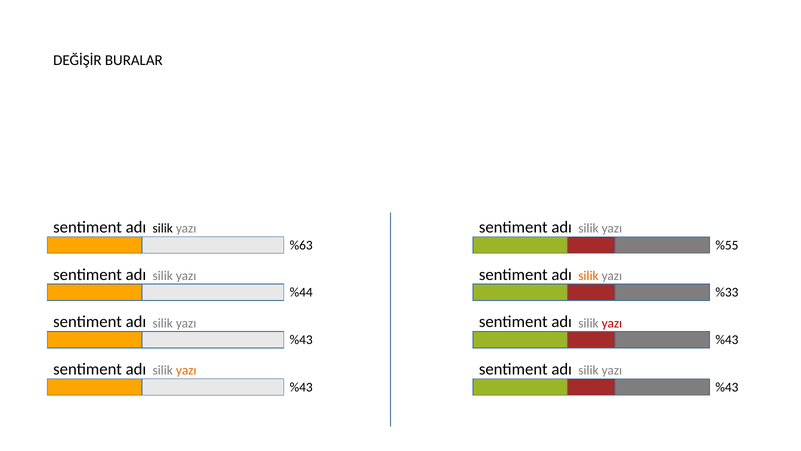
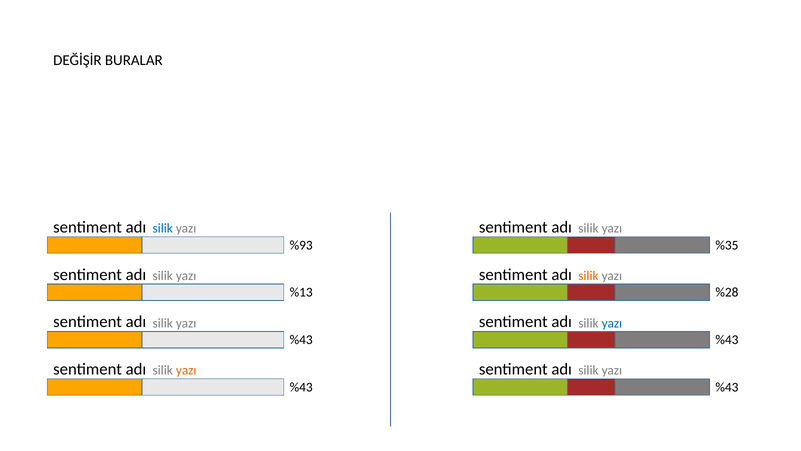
silik at (163, 228) colour: black -> blue
%63: %63 -> %93
%55: %55 -> %35
%44: %44 -> %13
%33: %33 -> %28
yazı at (612, 323) colour: red -> blue
